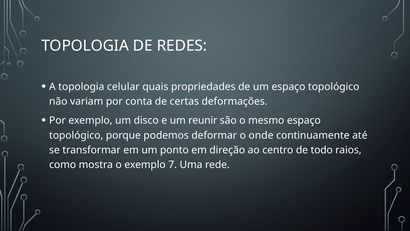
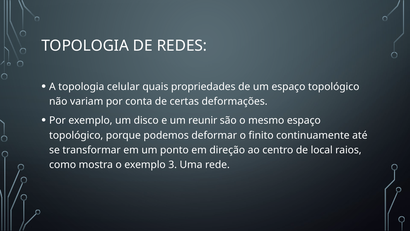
onde: onde -> finito
todo: todo -> local
7: 7 -> 3
